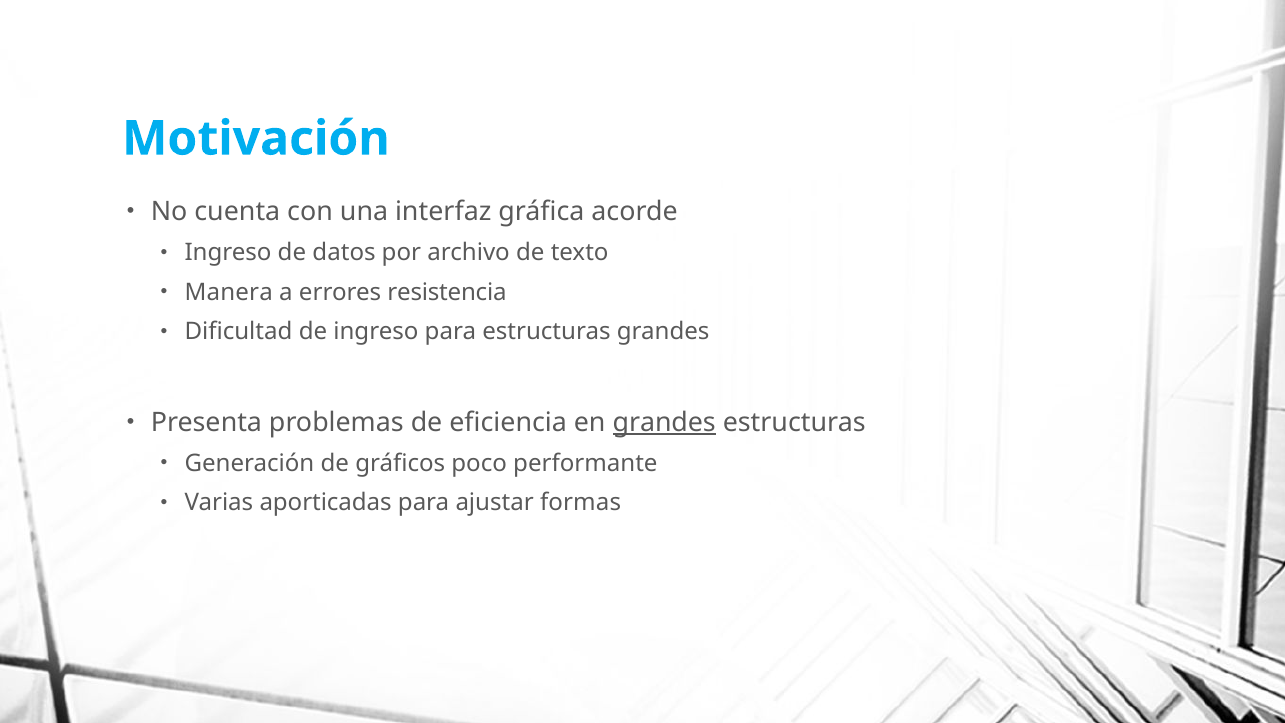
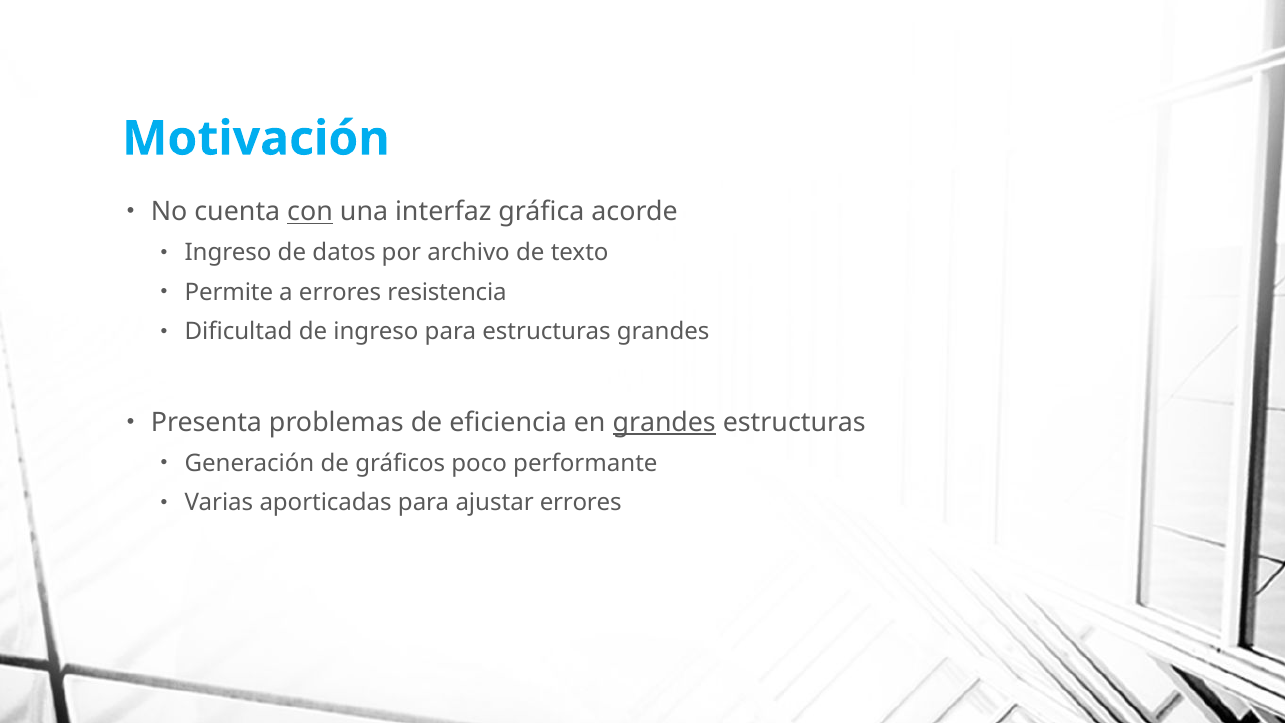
con underline: none -> present
Manera: Manera -> Permite
ajustar formas: formas -> errores
